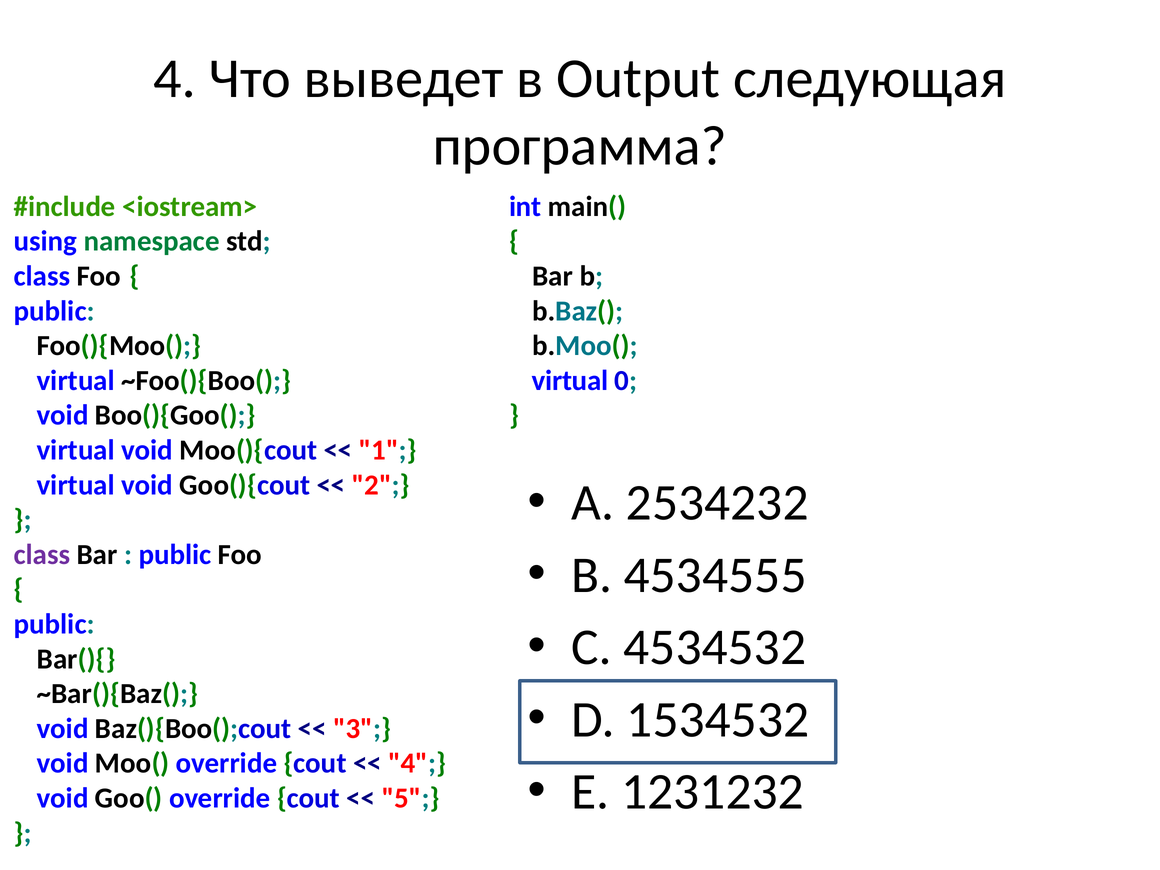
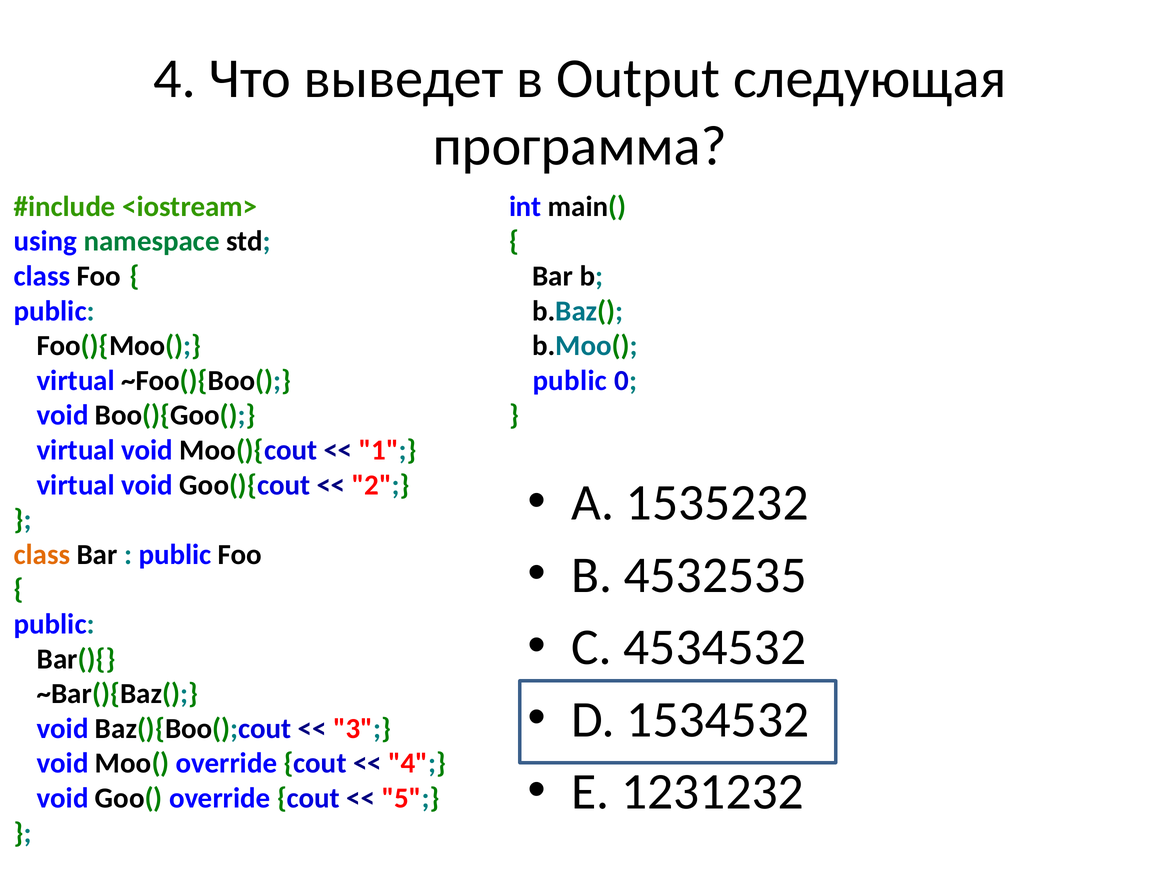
virtual at (570, 381): virtual -> public
2534232: 2534232 -> 1535232
class at (42, 555) colour: purple -> orange
4534555: 4534555 -> 4532535
